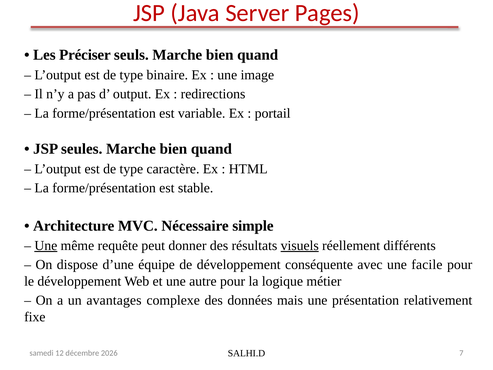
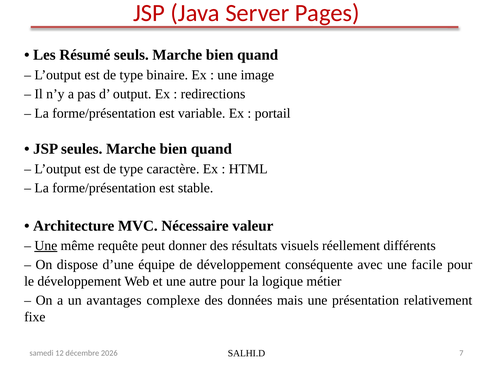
Préciser: Préciser -> Résumé
simple: simple -> valeur
visuels underline: present -> none
